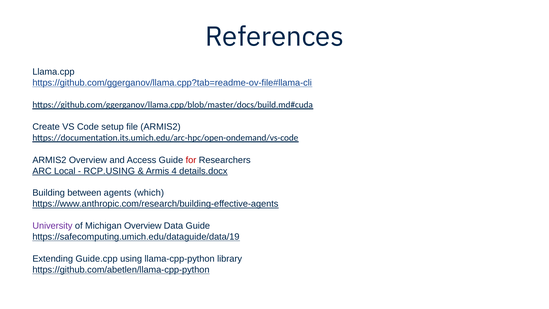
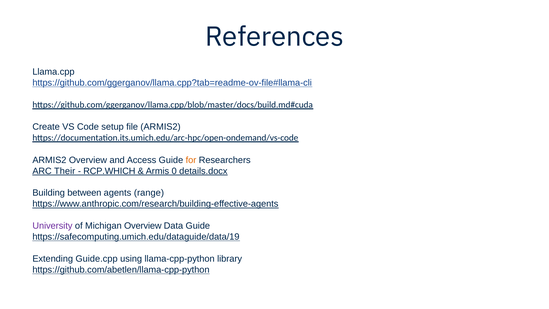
for colour: red -> orange
Local: Local -> Their
RCP.USING: RCP.USING -> RCP.WHICH
4: 4 -> 0
which: which -> range
